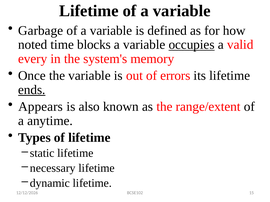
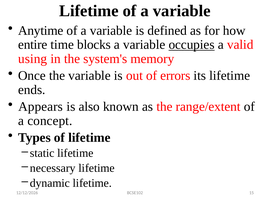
Garbage: Garbage -> Anytime
noted: noted -> entire
every: every -> using
ends underline: present -> none
anytime: anytime -> concept
